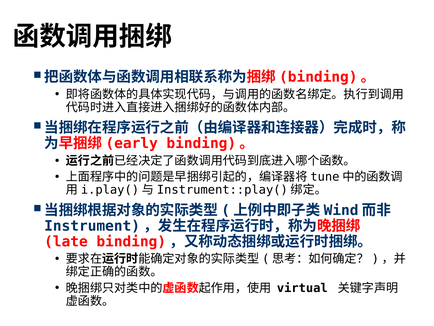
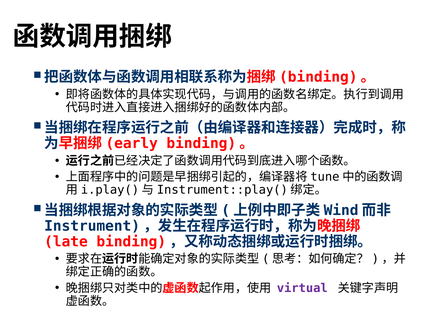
virtual colour: black -> purple
